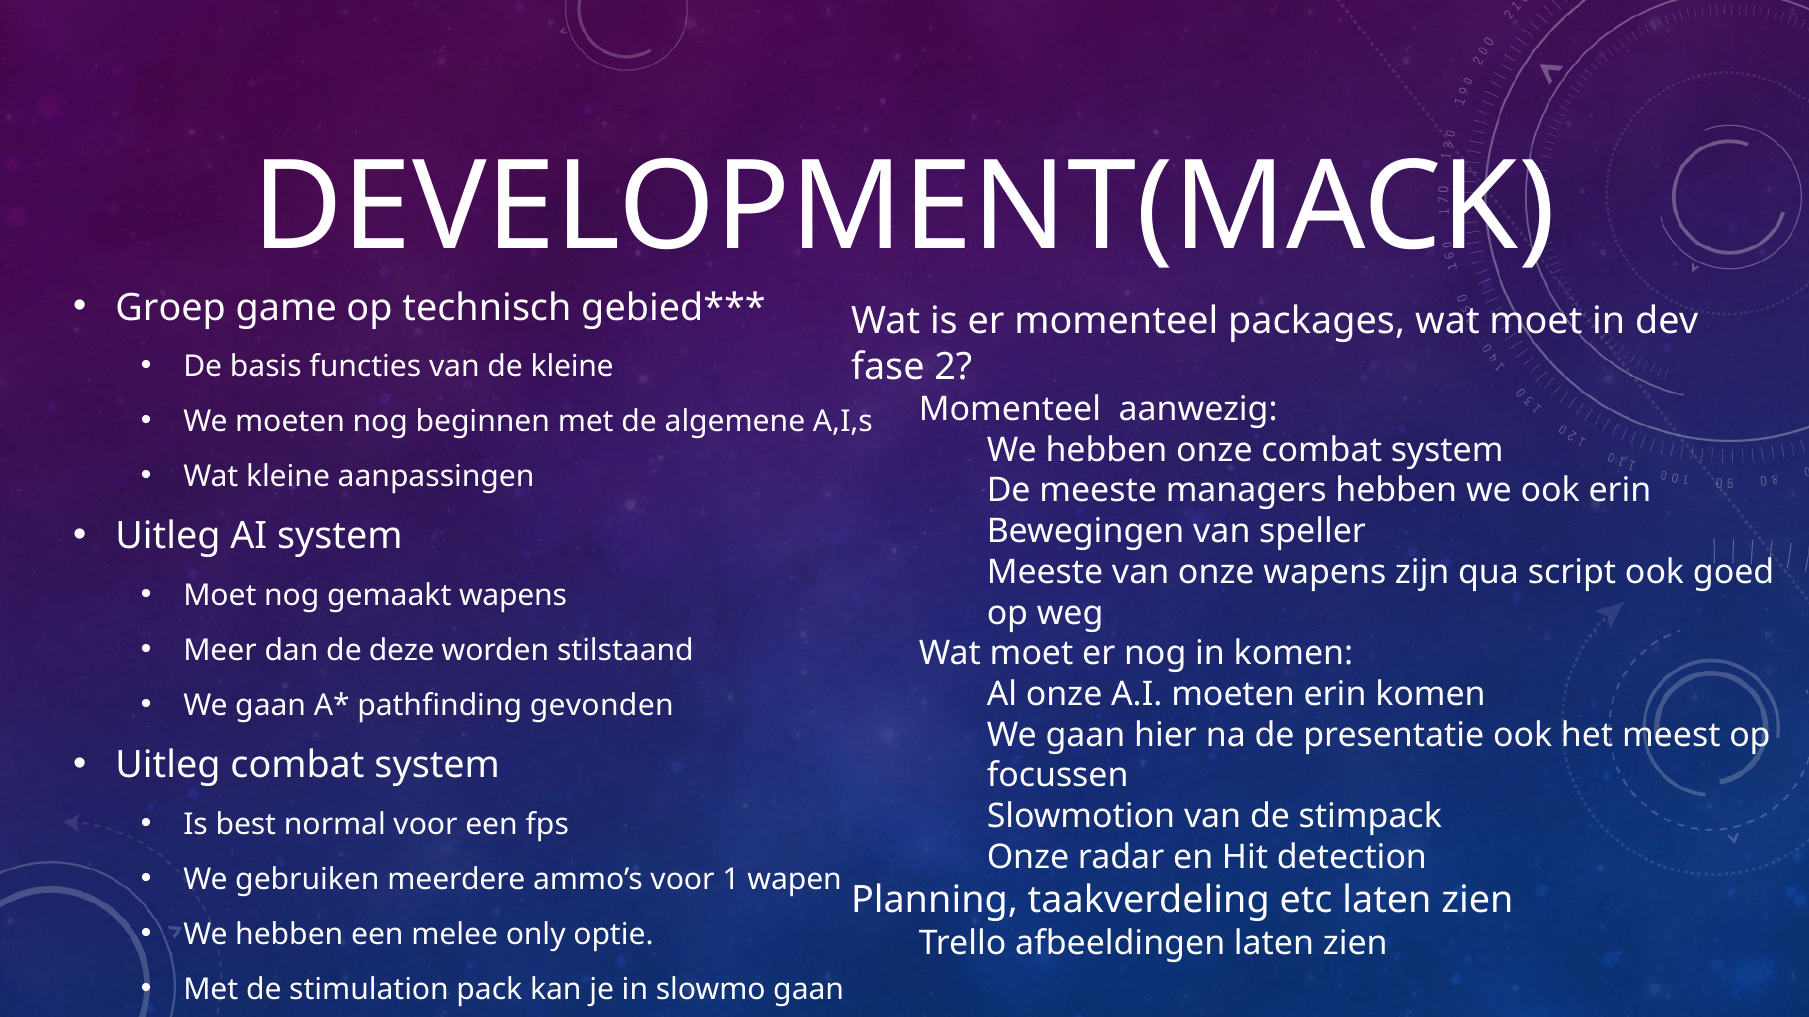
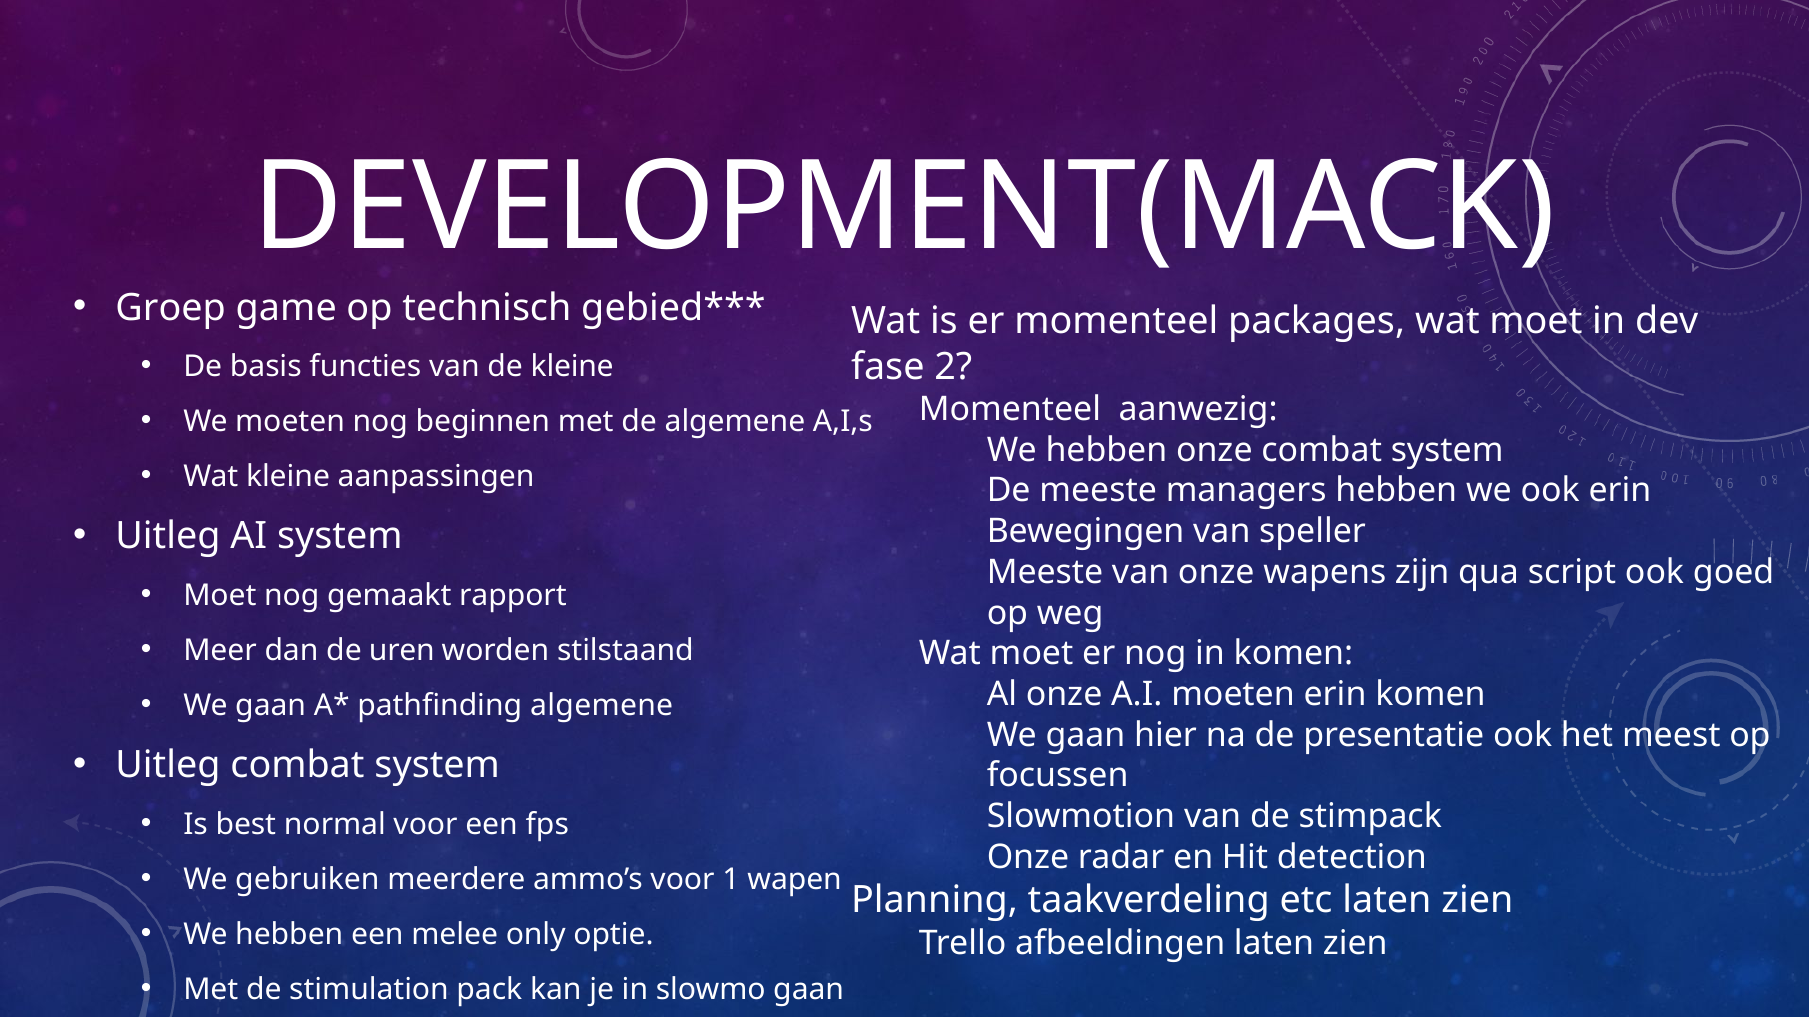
gemaakt wapens: wapens -> rapport
deze: deze -> uren
pathfinding gevonden: gevonden -> algemene
